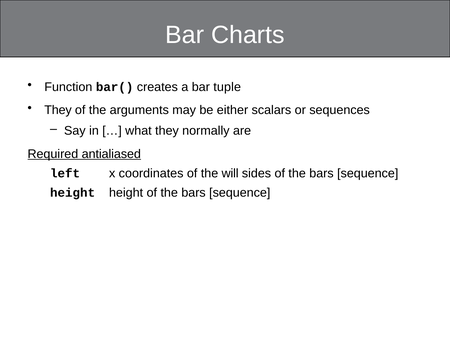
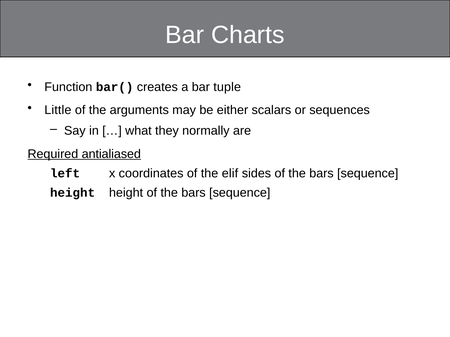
They at (58, 110): They -> Little
will: will -> elif
